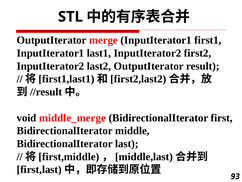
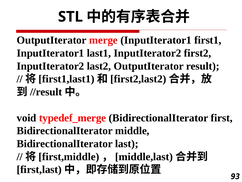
middle_merge: middle_merge -> typedef_merge
